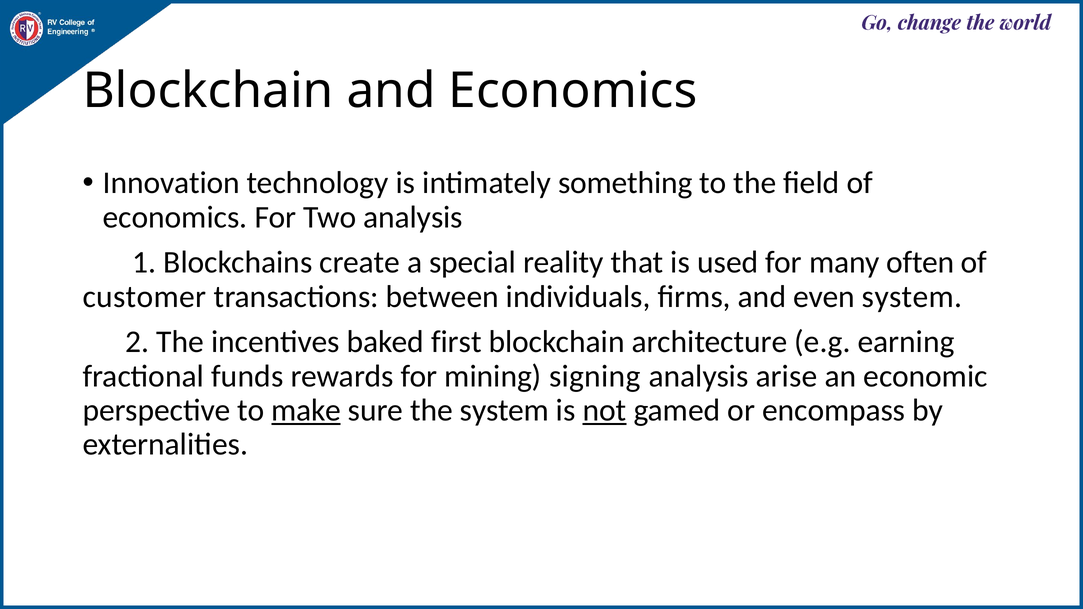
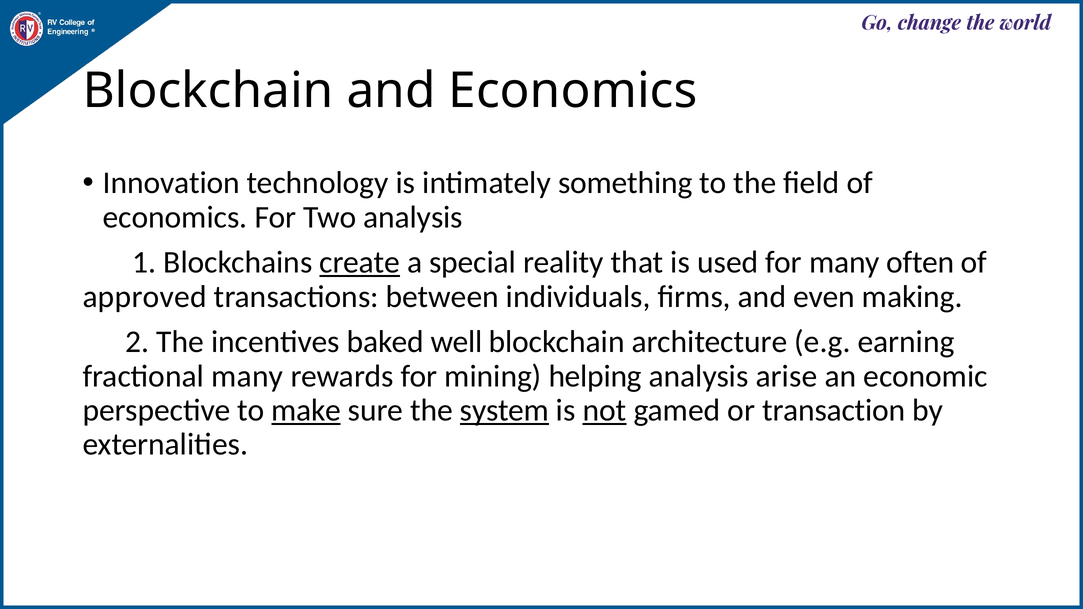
create underline: none -> present
customer: customer -> approved
even system: system -> making
first: first -> well
fractional funds: funds -> many
signing: signing -> helping
system at (505, 410) underline: none -> present
encompass: encompass -> transaction
